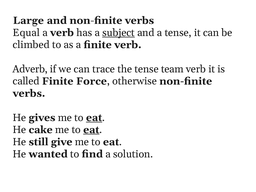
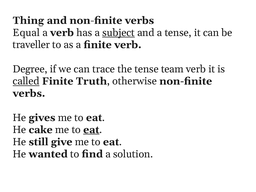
Large: Large -> Thing
climbed: climbed -> traveller
Adverb: Adverb -> Degree
called underline: none -> present
Force: Force -> Truth
eat at (94, 118) underline: present -> none
